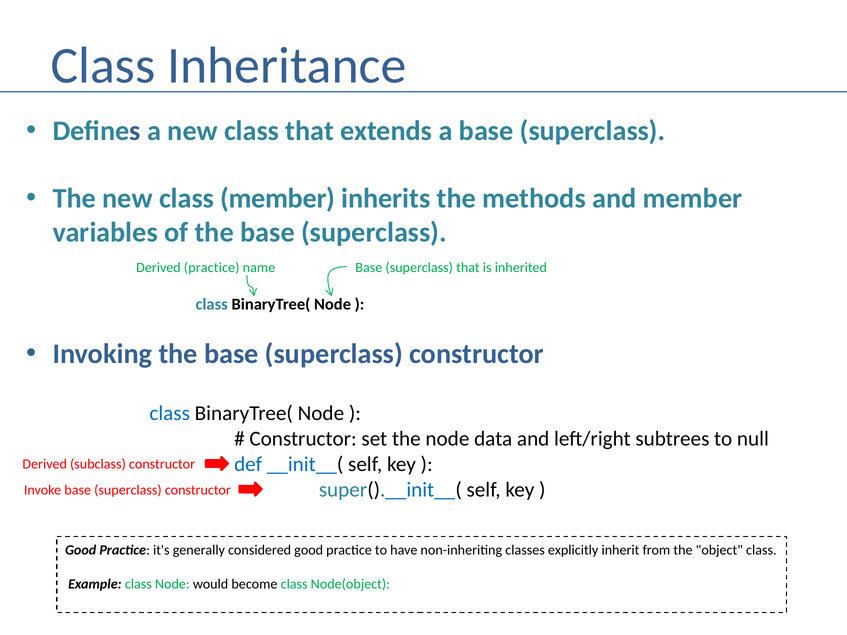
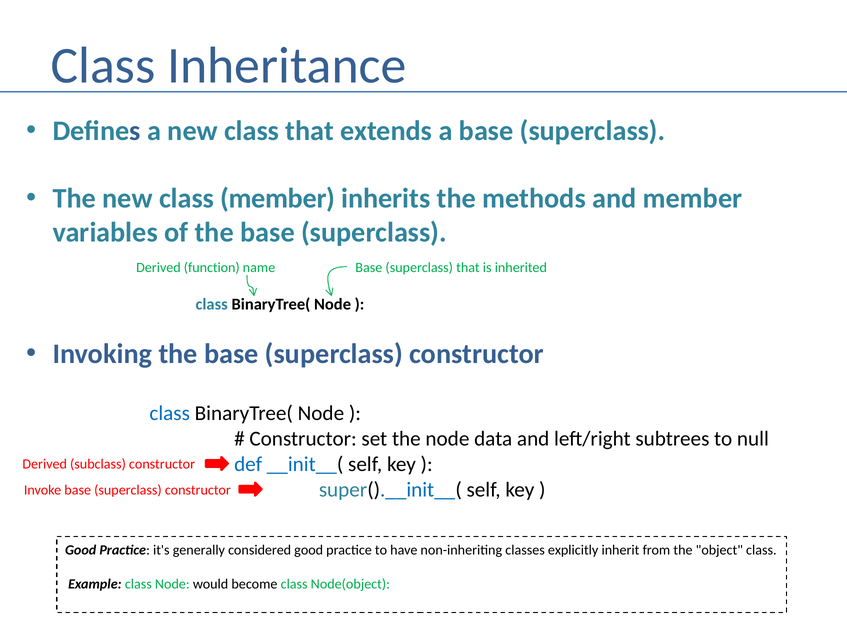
Derived practice: practice -> function
